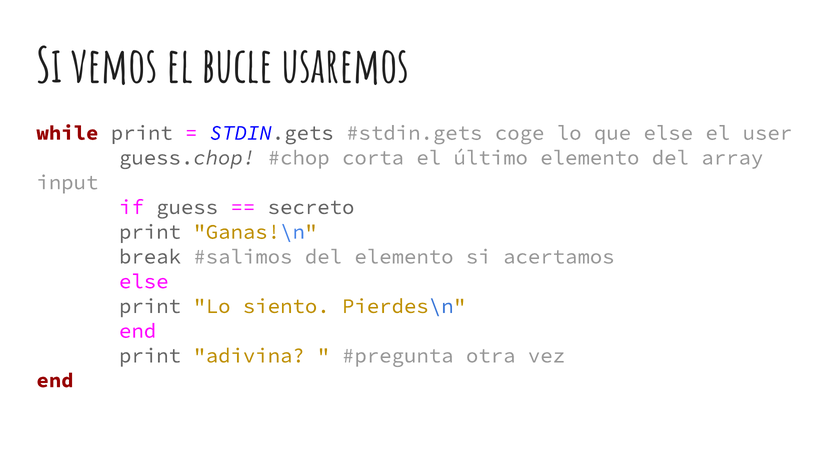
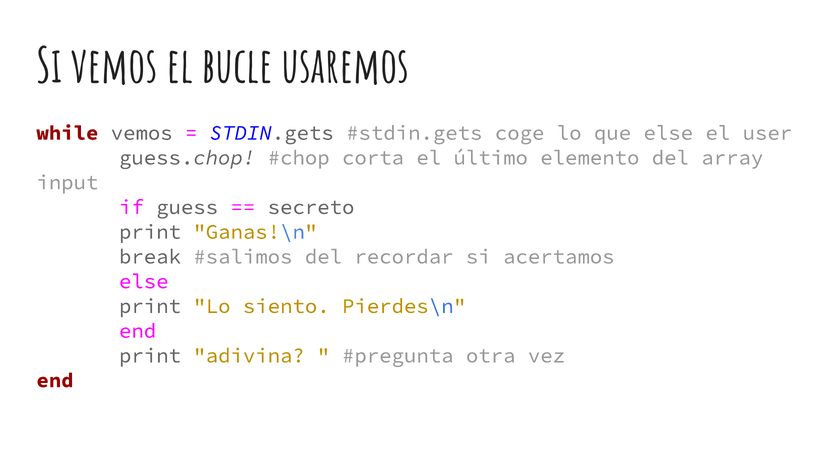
while print: print -> vemos
del elemento: elemento -> recordar
